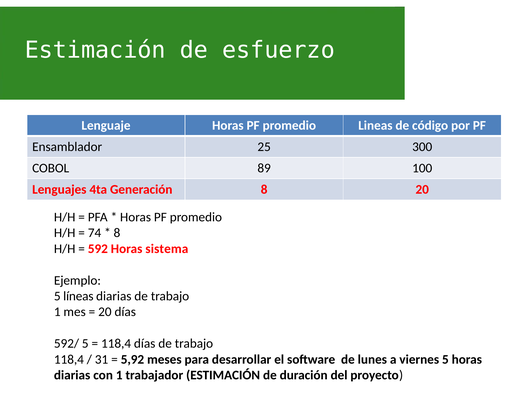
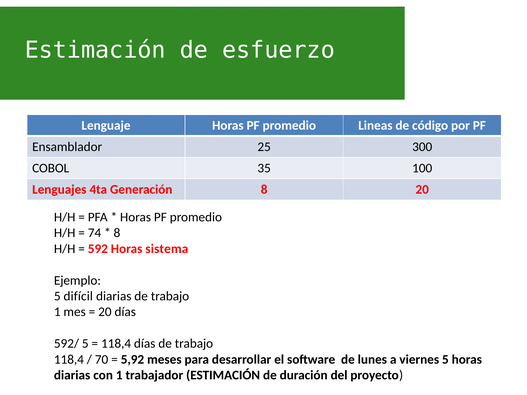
89: 89 -> 35
líneas: líneas -> difícil
31: 31 -> 70
